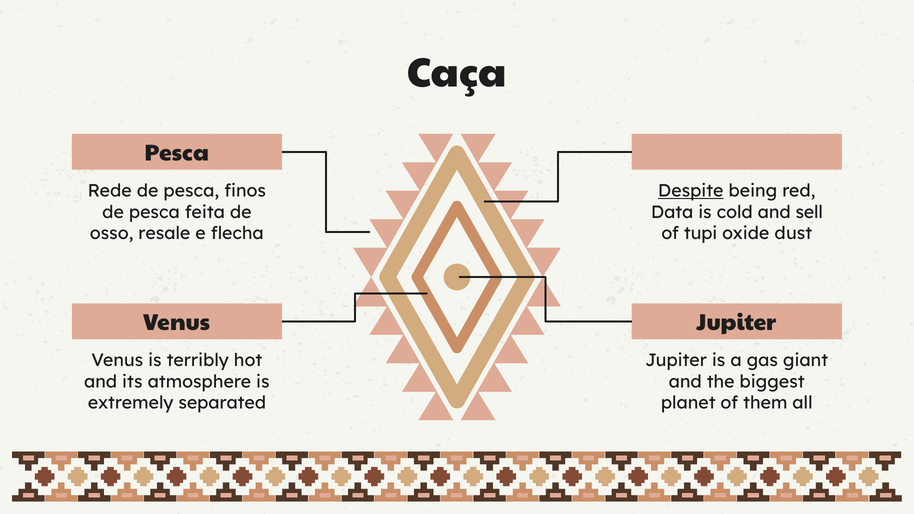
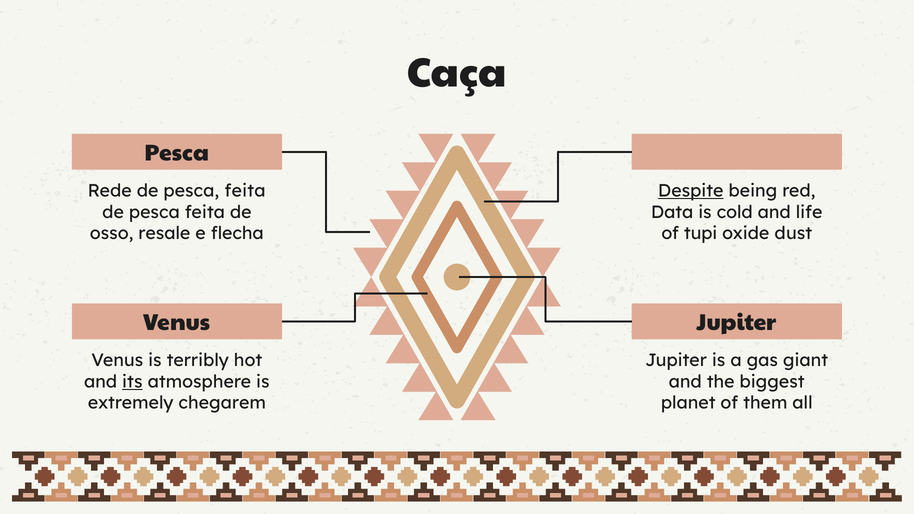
Rede de pesca finos: finos -> feita
sell: sell -> life
its underline: none -> present
separated: separated -> chegarem
